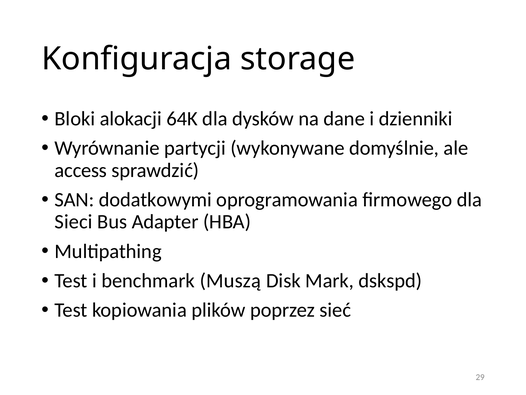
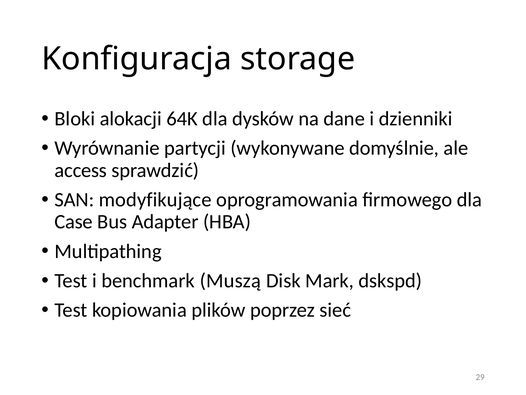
dodatkowymi: dodatkowymi -> modyfikujące
Sieci: Sieci -> Case
